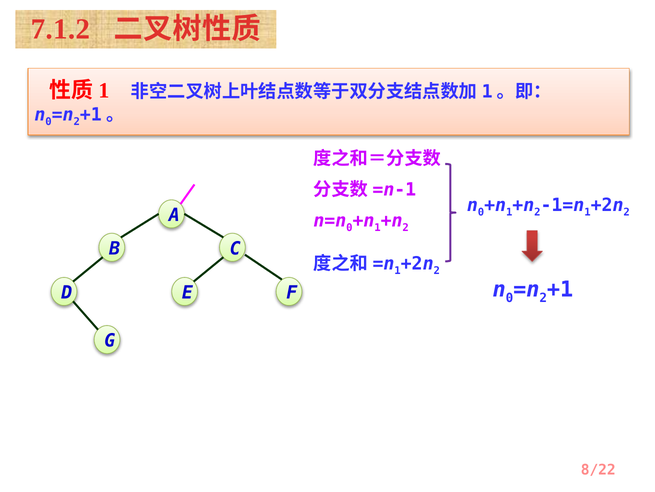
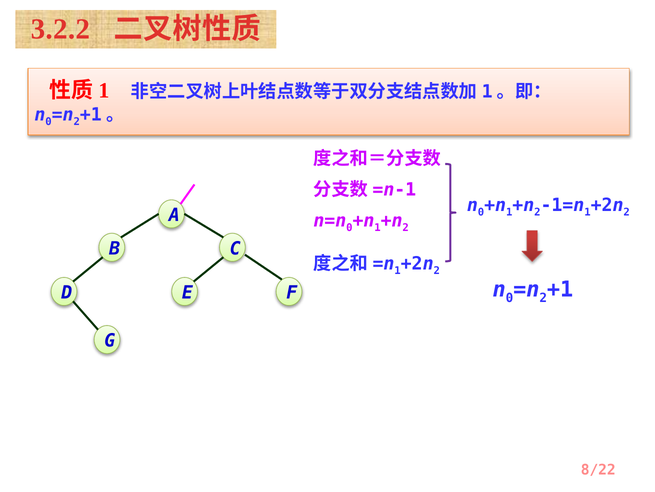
7.1.2: 7.1.2 -> 3.2.2
